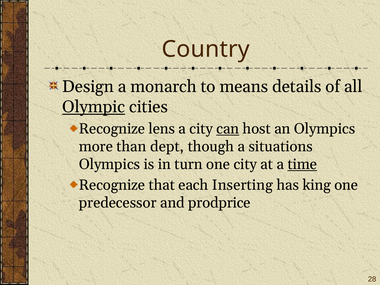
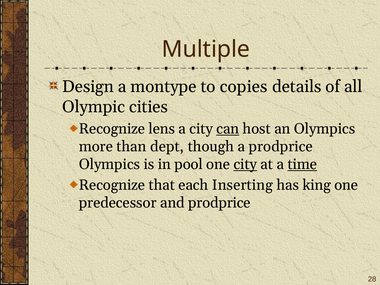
Country: Country -> Multiple
monarch: monarch -> montype
means: means -> copies
Olympic underline: present -> none
a situations: situations -> prodprice
turn: turn -> pool
city at (245, 164) underline: none -> present
